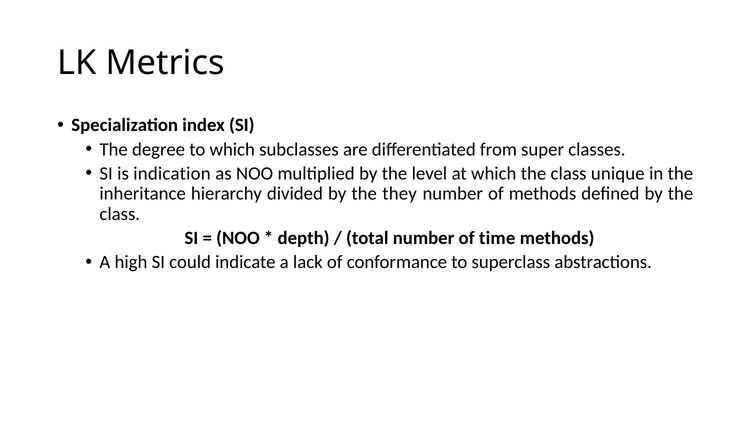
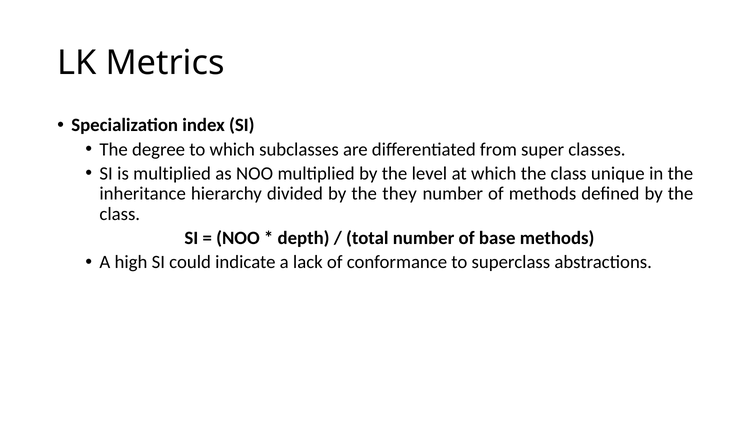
is indication: indication -> multiplied
time: time -> base
